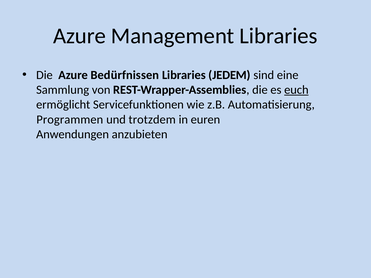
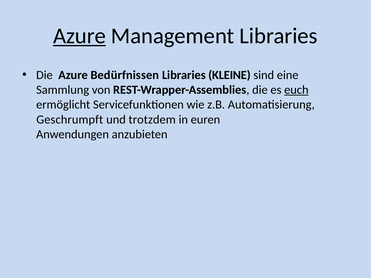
Azure at (79, 36) underline: none -> present
JEDEM: JEDEM -> KLEINE
Programmen: Programmen -> Geschrumpft
